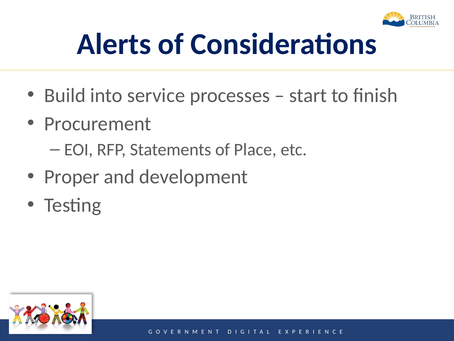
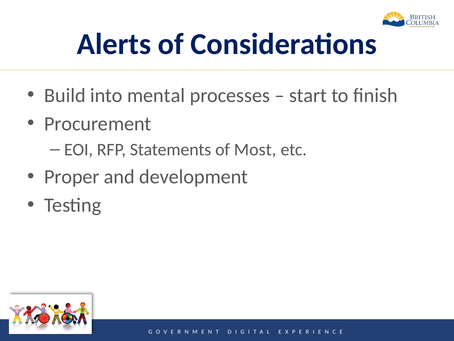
service: service -> mental
Place: Place -> Most
